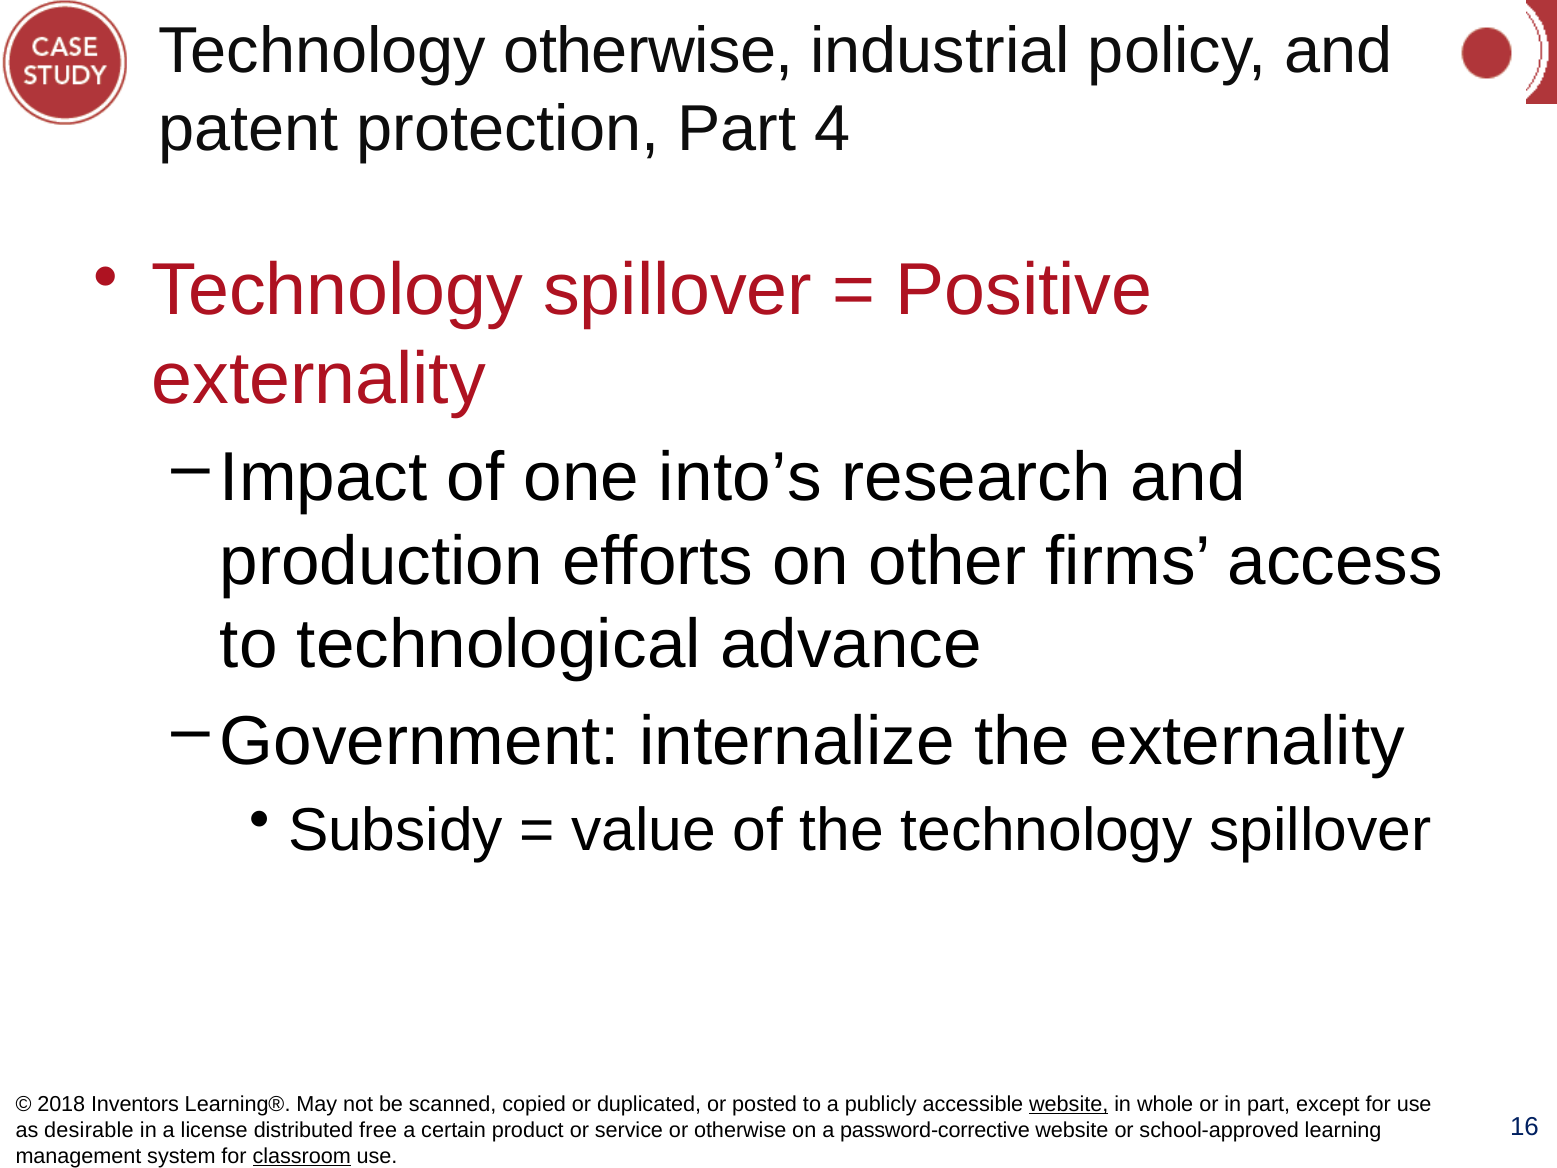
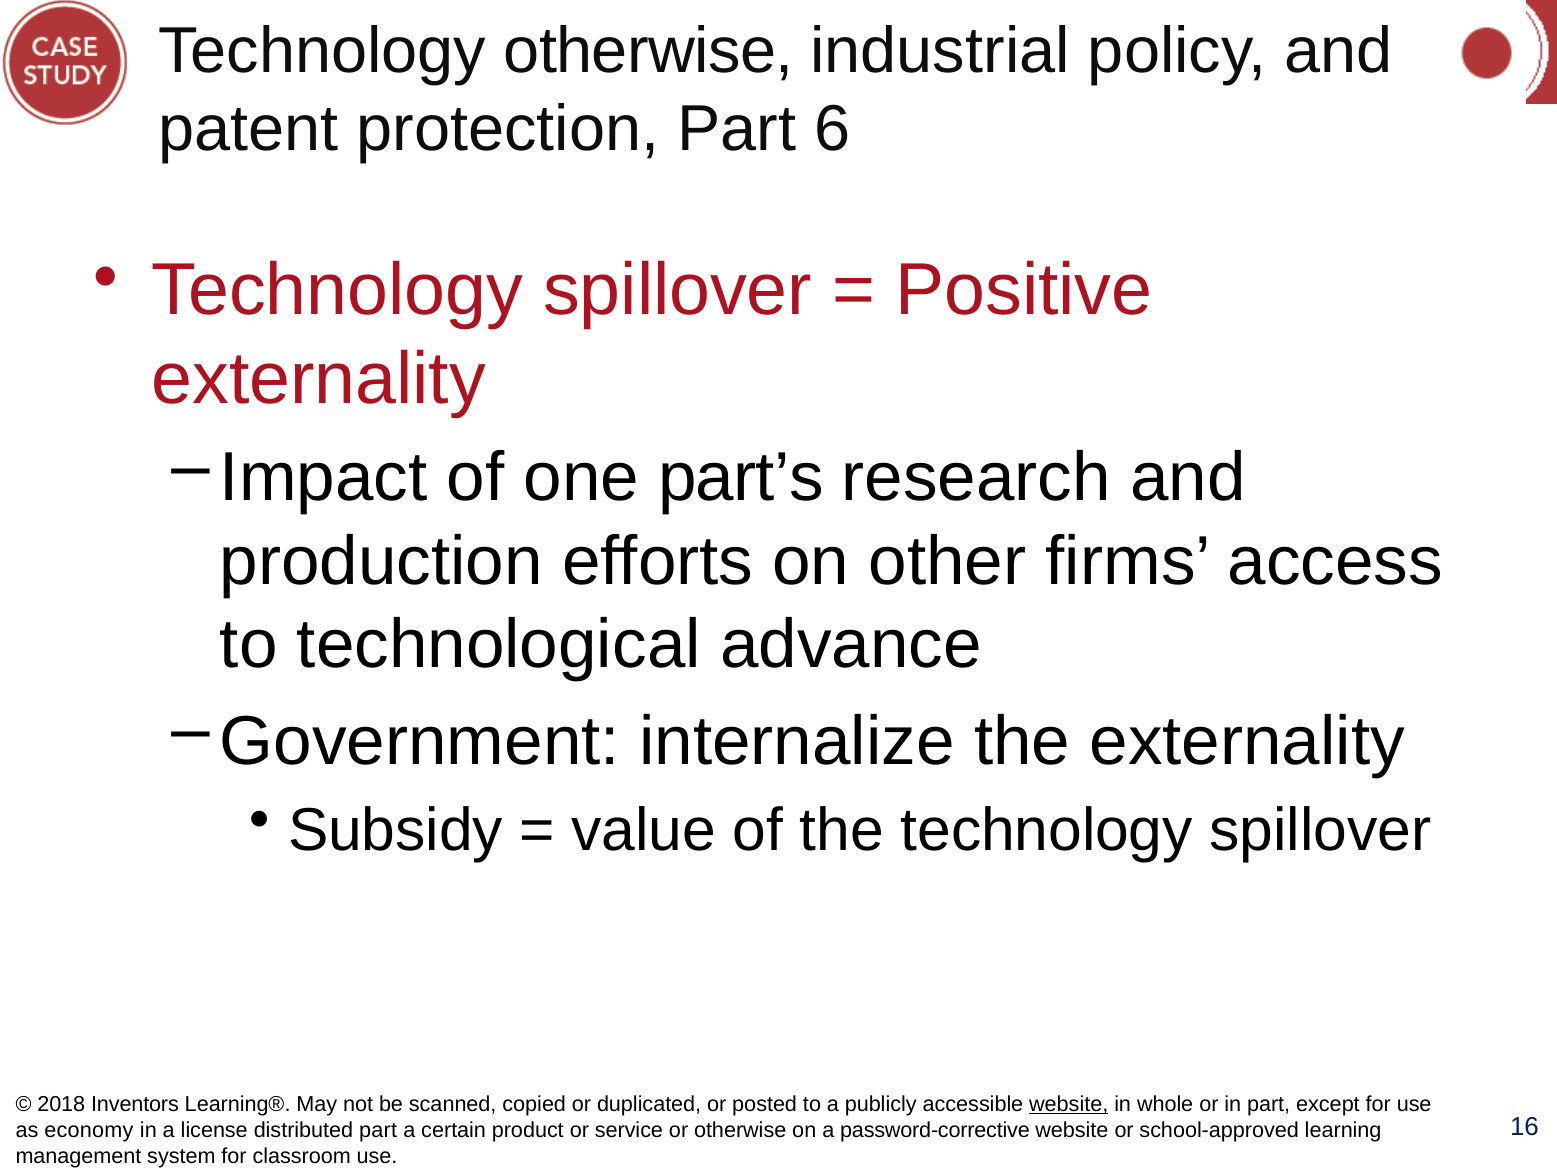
4: 4 -> 6
into’s: into’s -> part’s
desirable: desirable -> economy
distributed free: free -> part
classroom underline: present -> none
